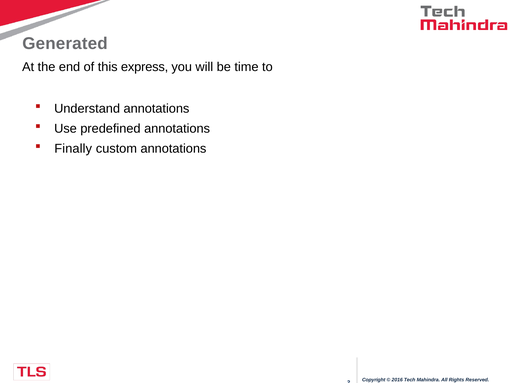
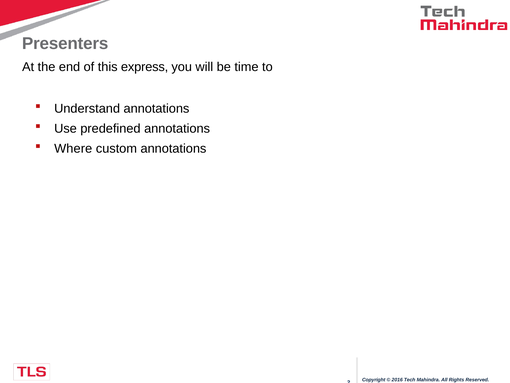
Generated: Generated -> Presenters
Finally: Finally -> Where
